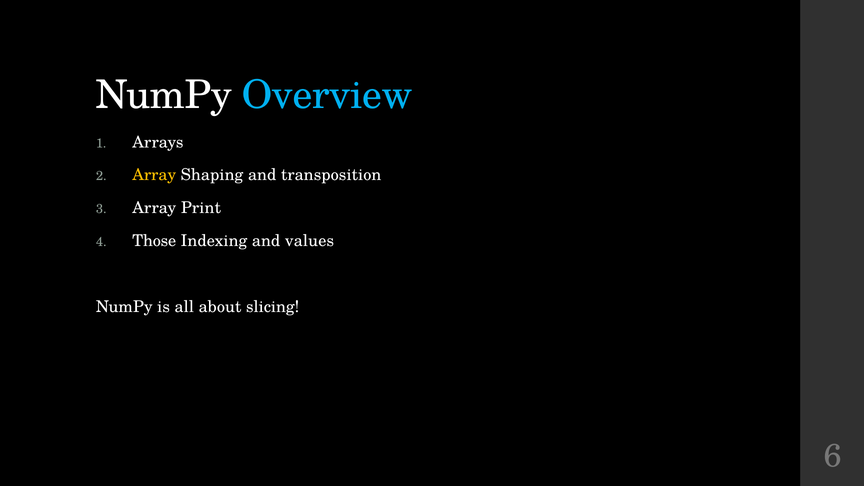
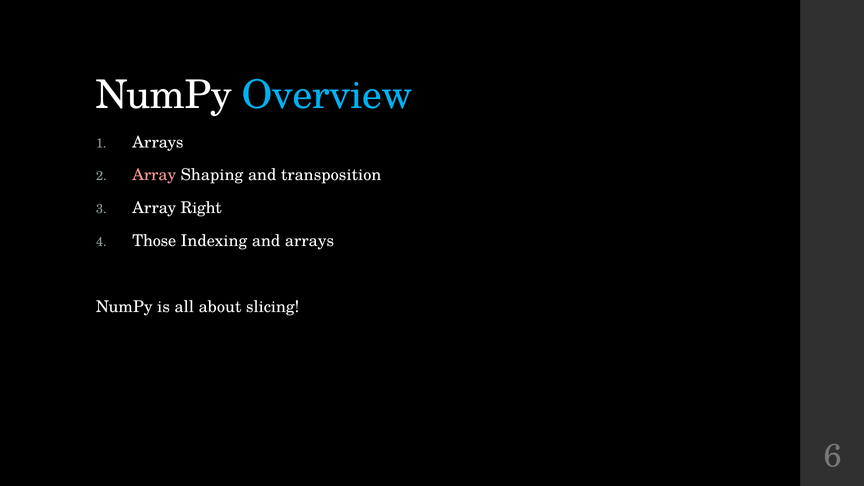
Array at (154, 175) colour: yellow -> pink
Print: Print -> Right
and values: values -> arrays
